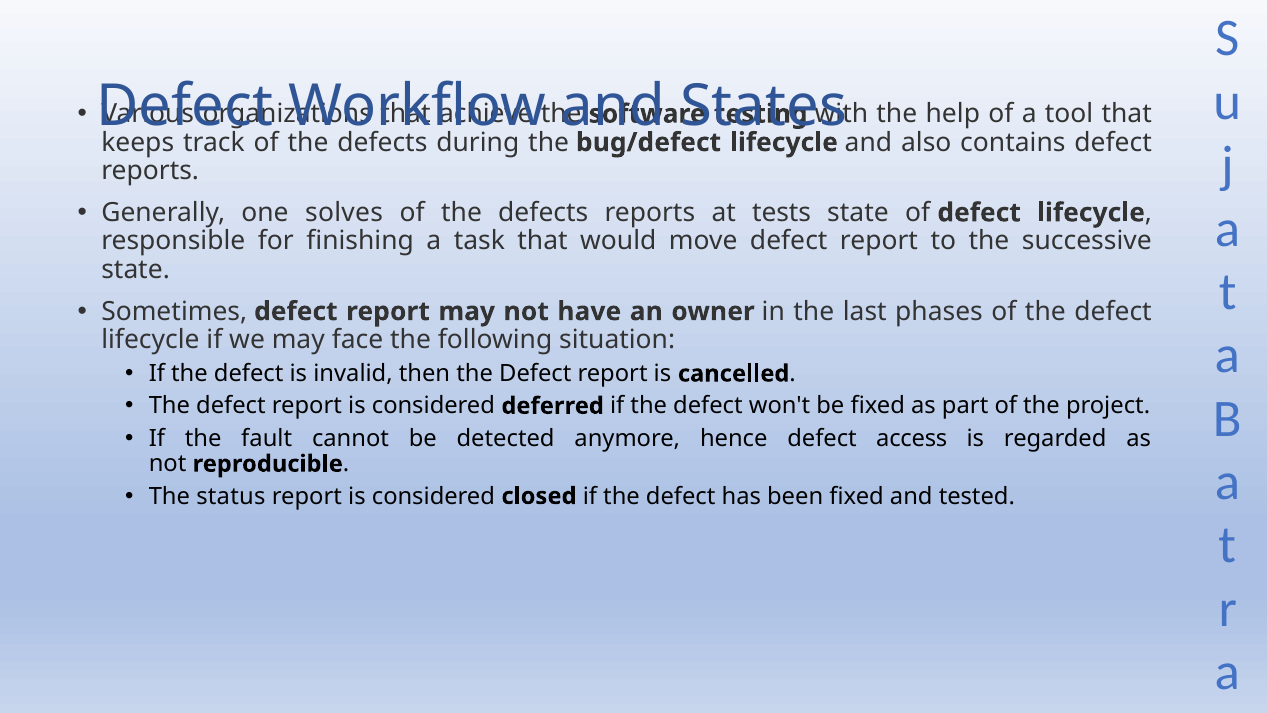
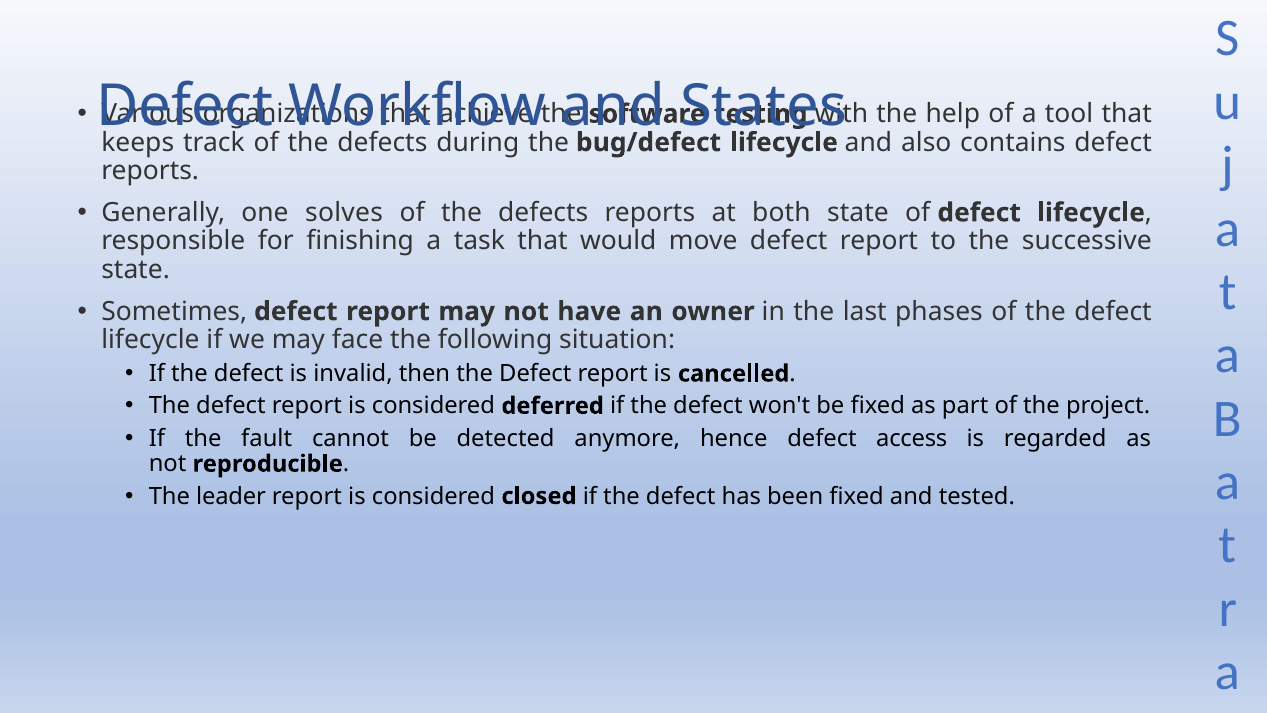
tests: tests -> both
status: status -> leader
